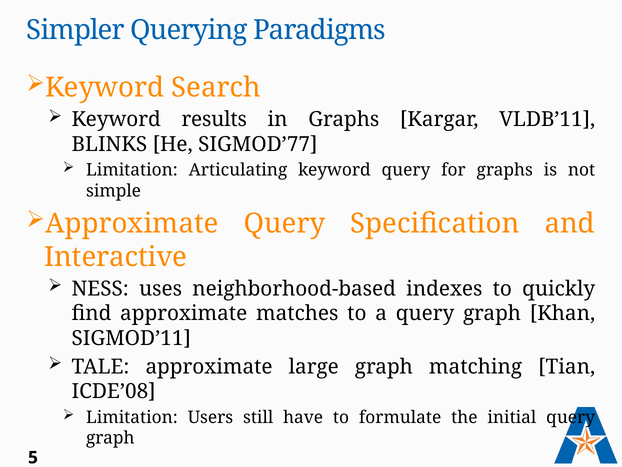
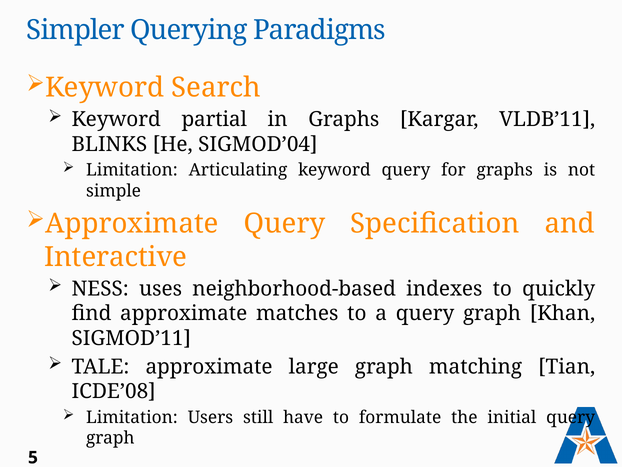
results: results -> partial
SIGMOD’77: SIGMOD’77 -> SIGMOD’04
